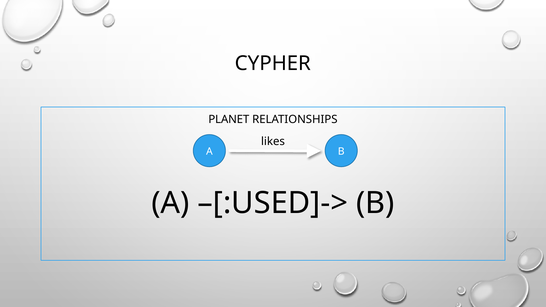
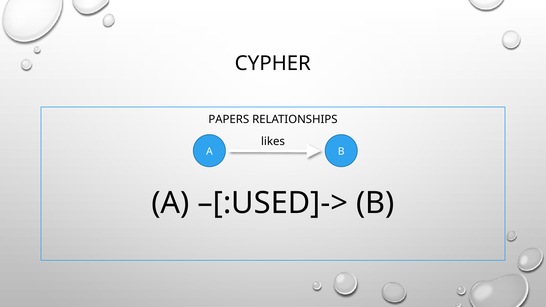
PLANET: PLANET -> PAPERS
